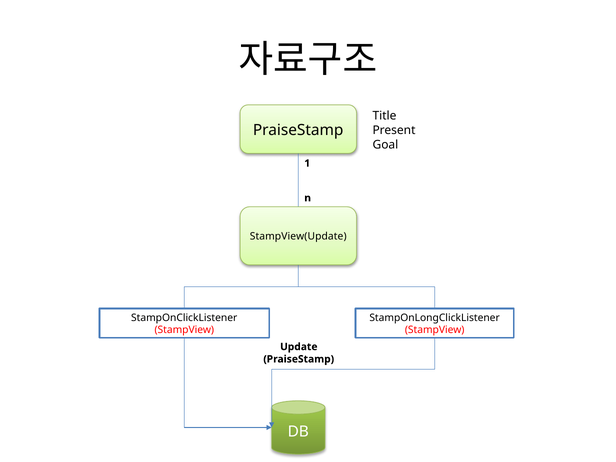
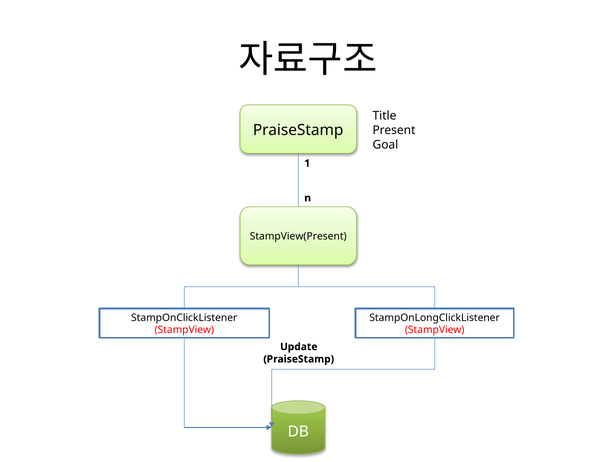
StampView(Update: StampView(Update -> StampView(Present
